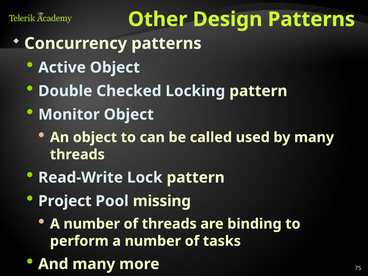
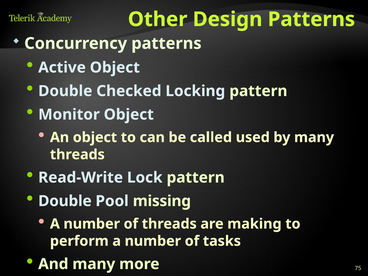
Project at (65, 201): Project -> Double
binding: binding -> making
